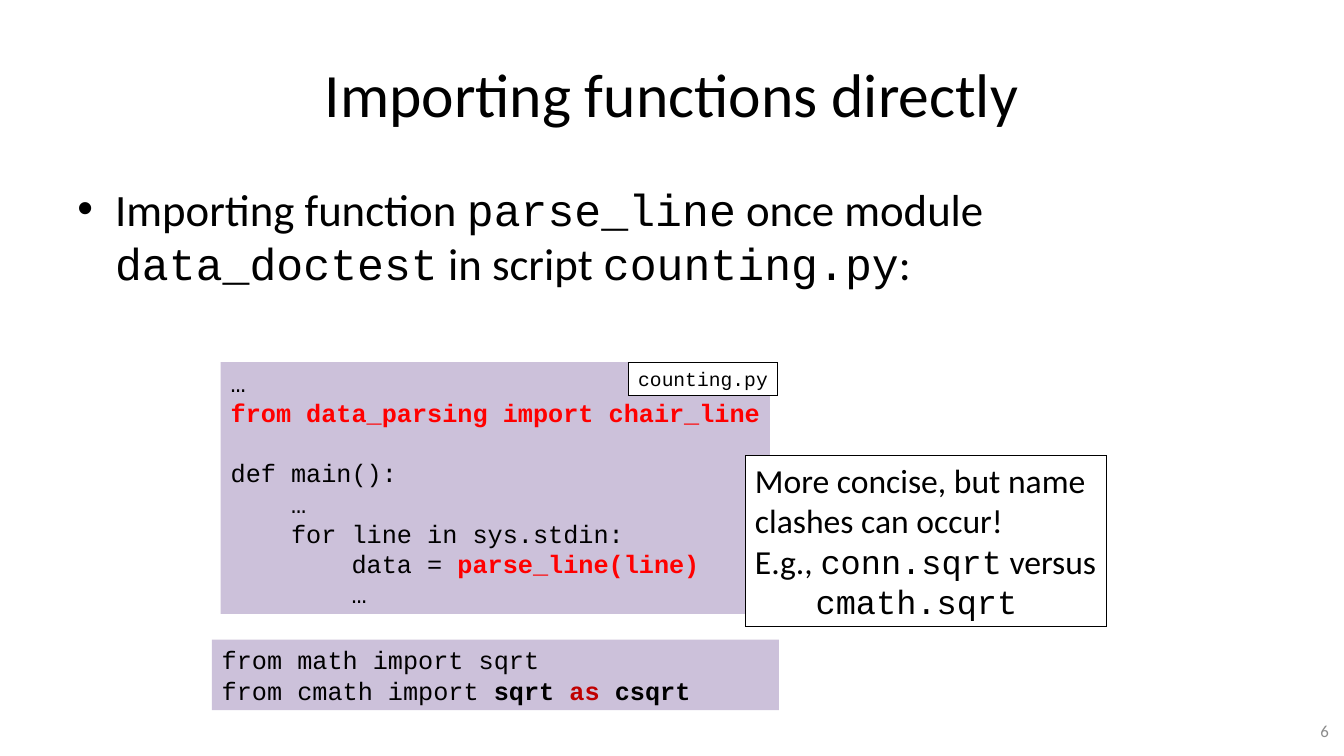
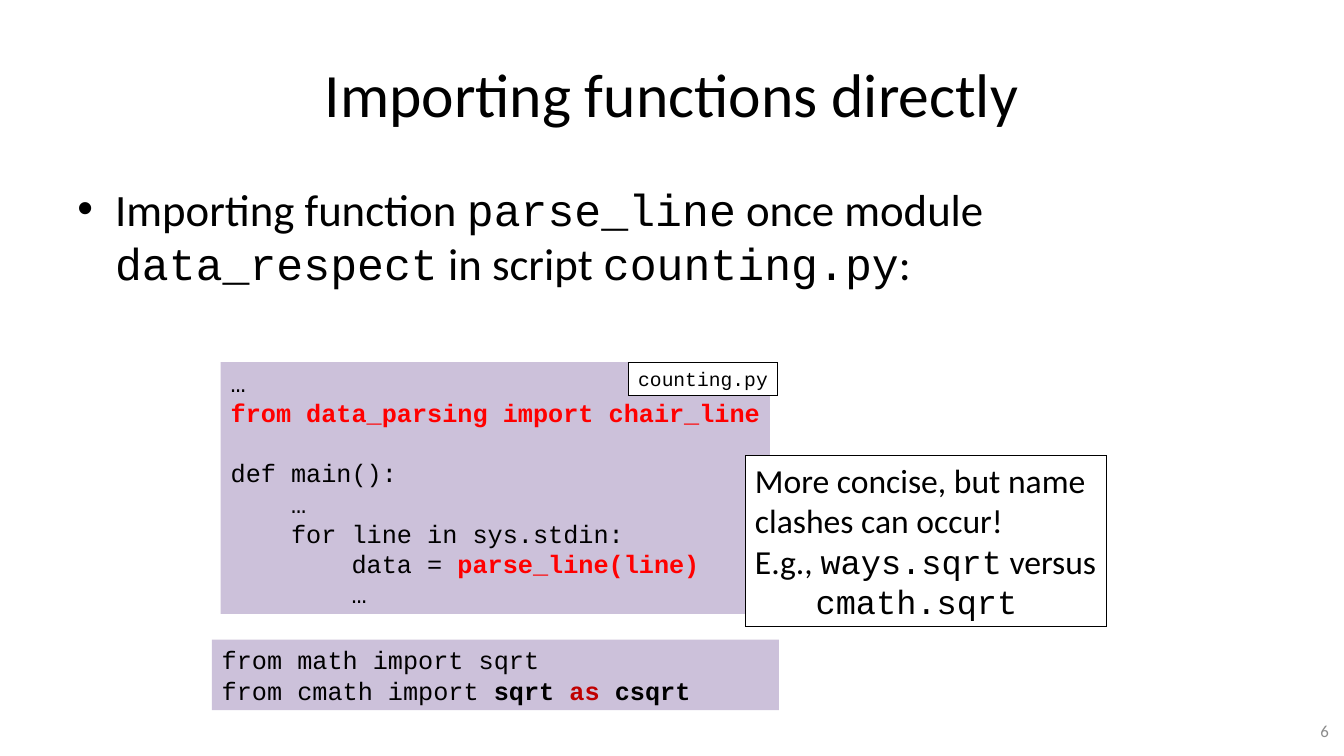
data_doctest: data_doctest -> data_respect
conn.sqrt: conn.sqrt -> ways.sqrt
